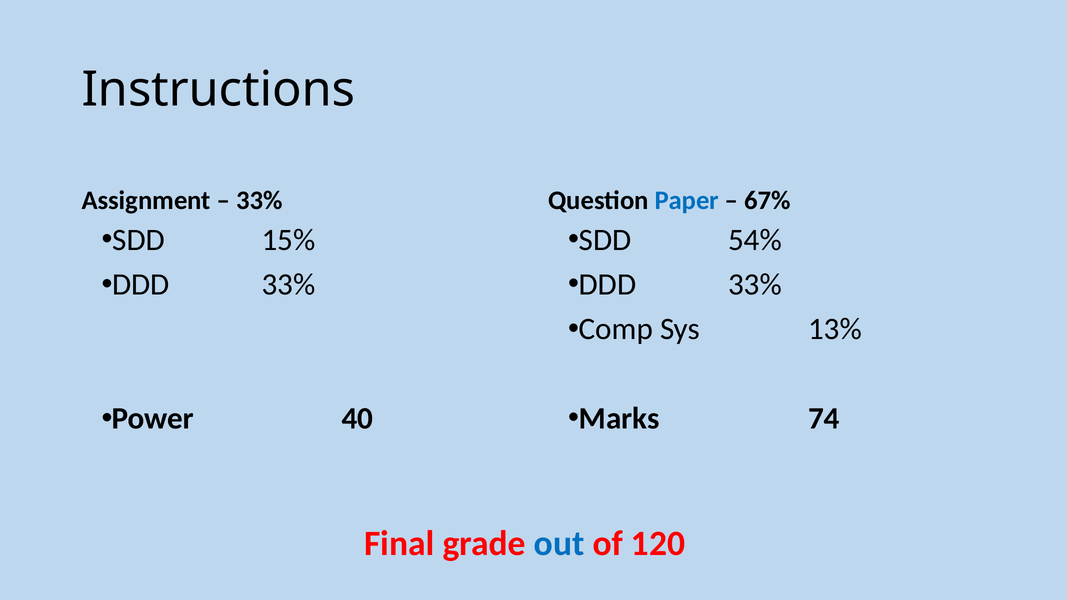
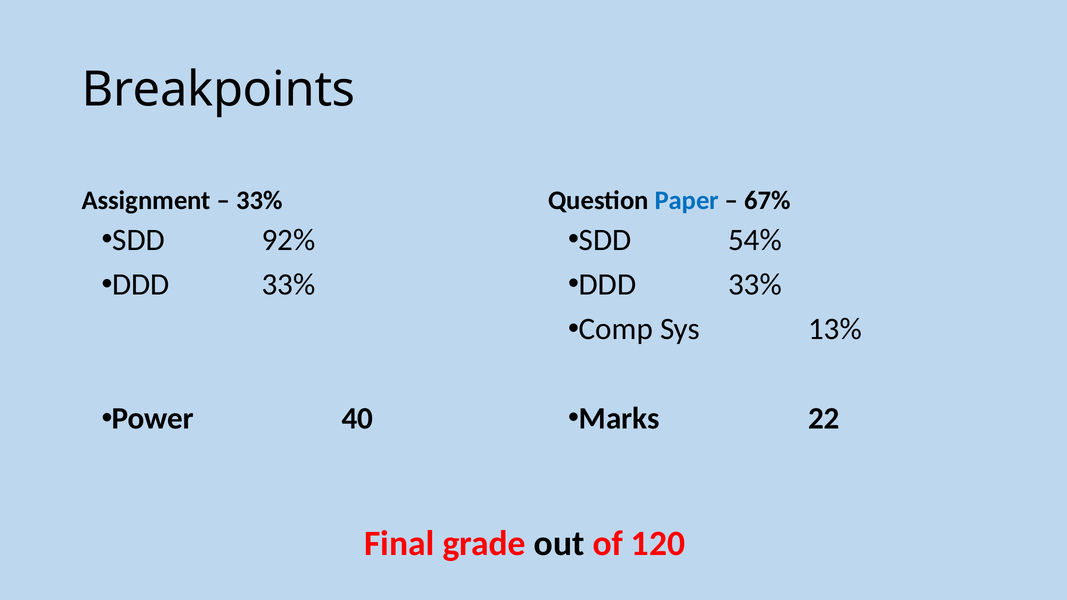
Instructions: Instructions -> Breakpoints
15%: 15% -> 92%
74: 74 -> 22
out colour: blue -> black
